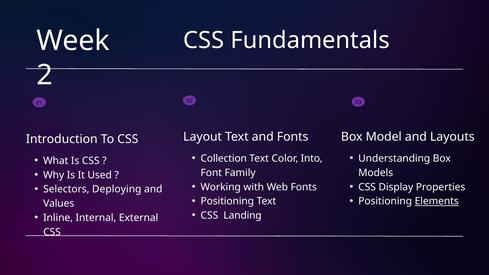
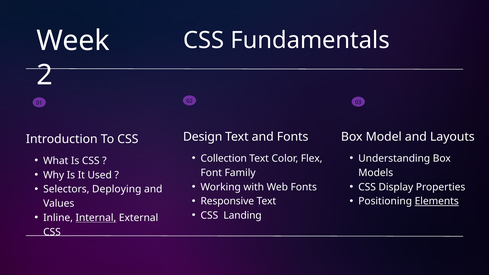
Layout: Layout -> Design
Into: Into -> Flex
Positioning at (227, 201): Positioning -> Responsive
Internal underline: none -> present
